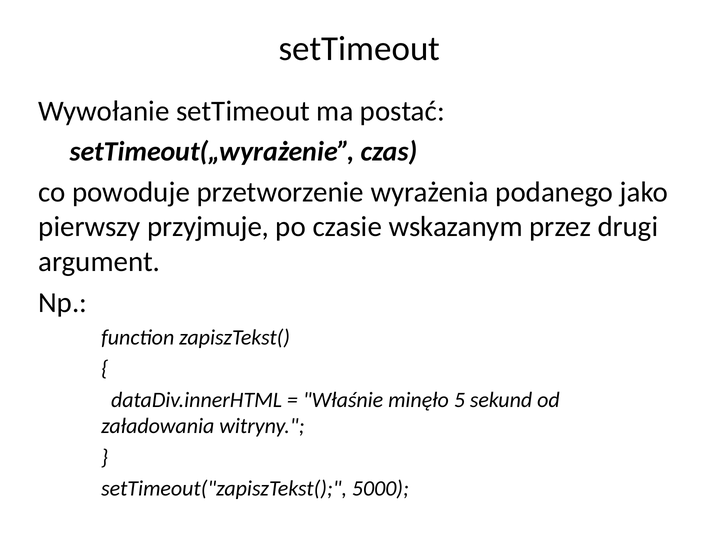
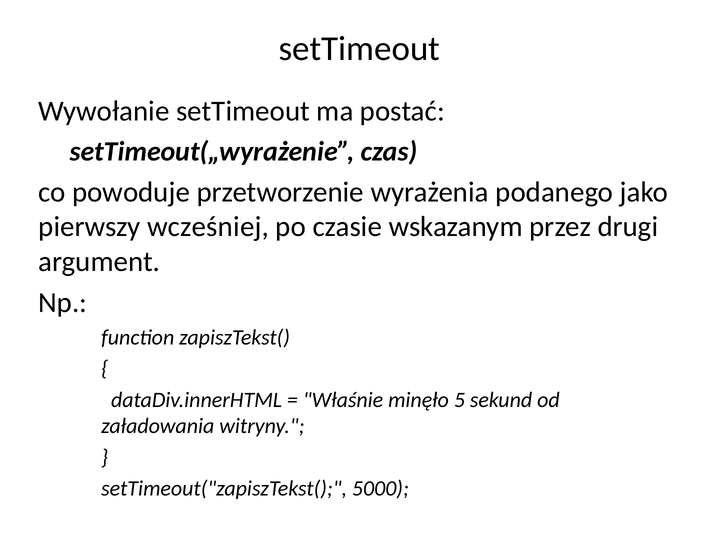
przyjmuje: przyjmuje -> wcześniej
